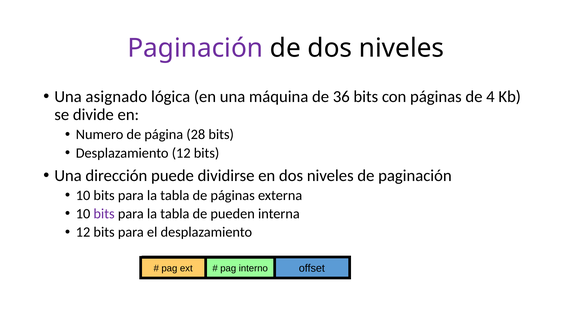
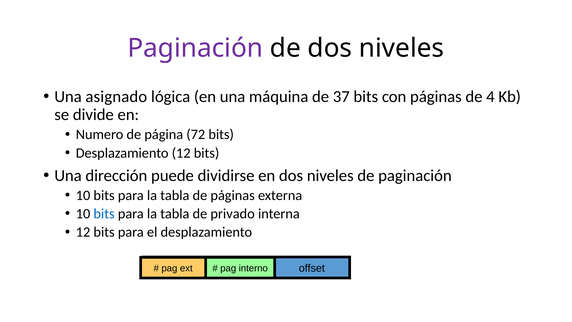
36: 36 -> 37
28: 28 -> 72
bits at (104, 214) colour: purple -> blue
pueden: pueden -> privado
